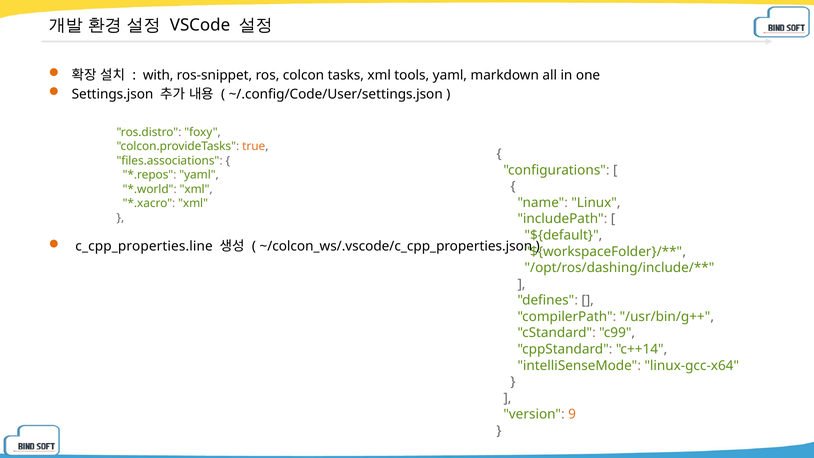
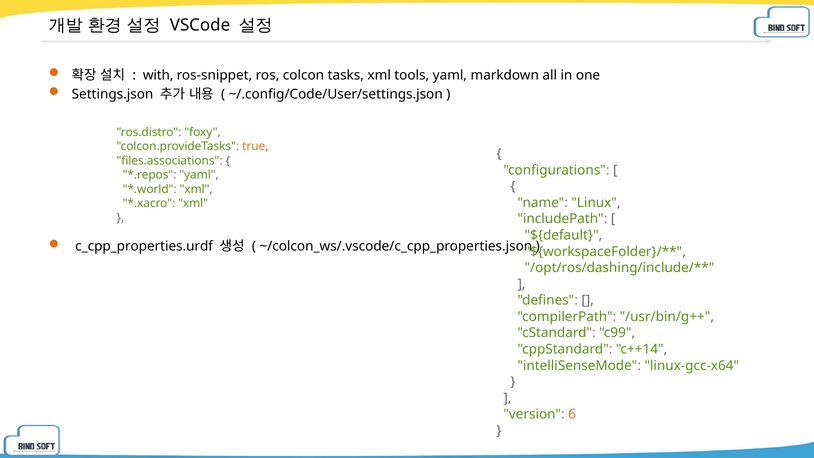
c_cpp_properties.line: c_cpp_properties.line -> c_cpp_properties.urdf
9: 9 -> 6
